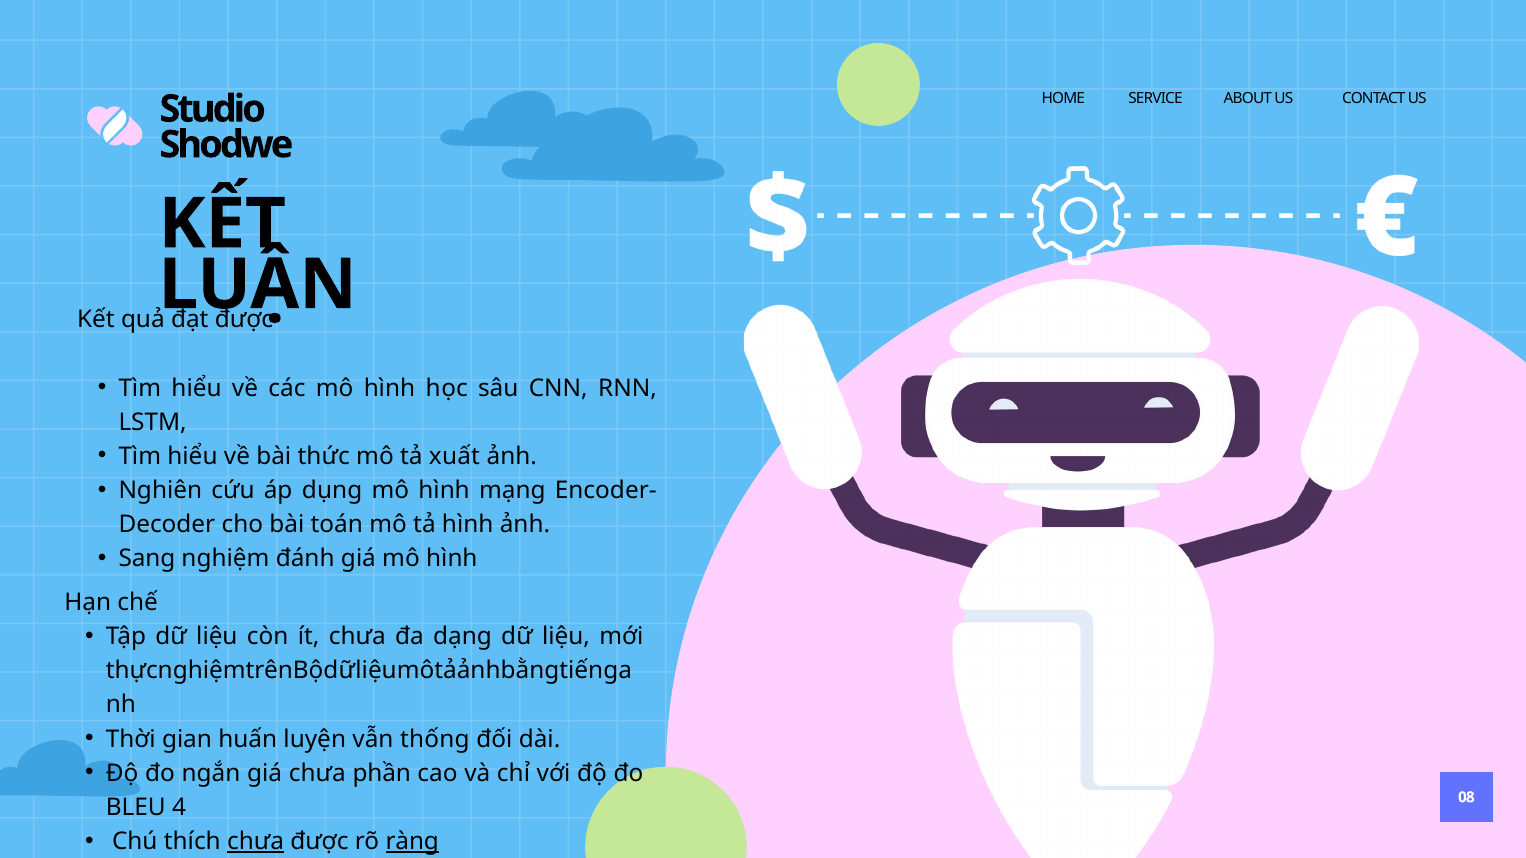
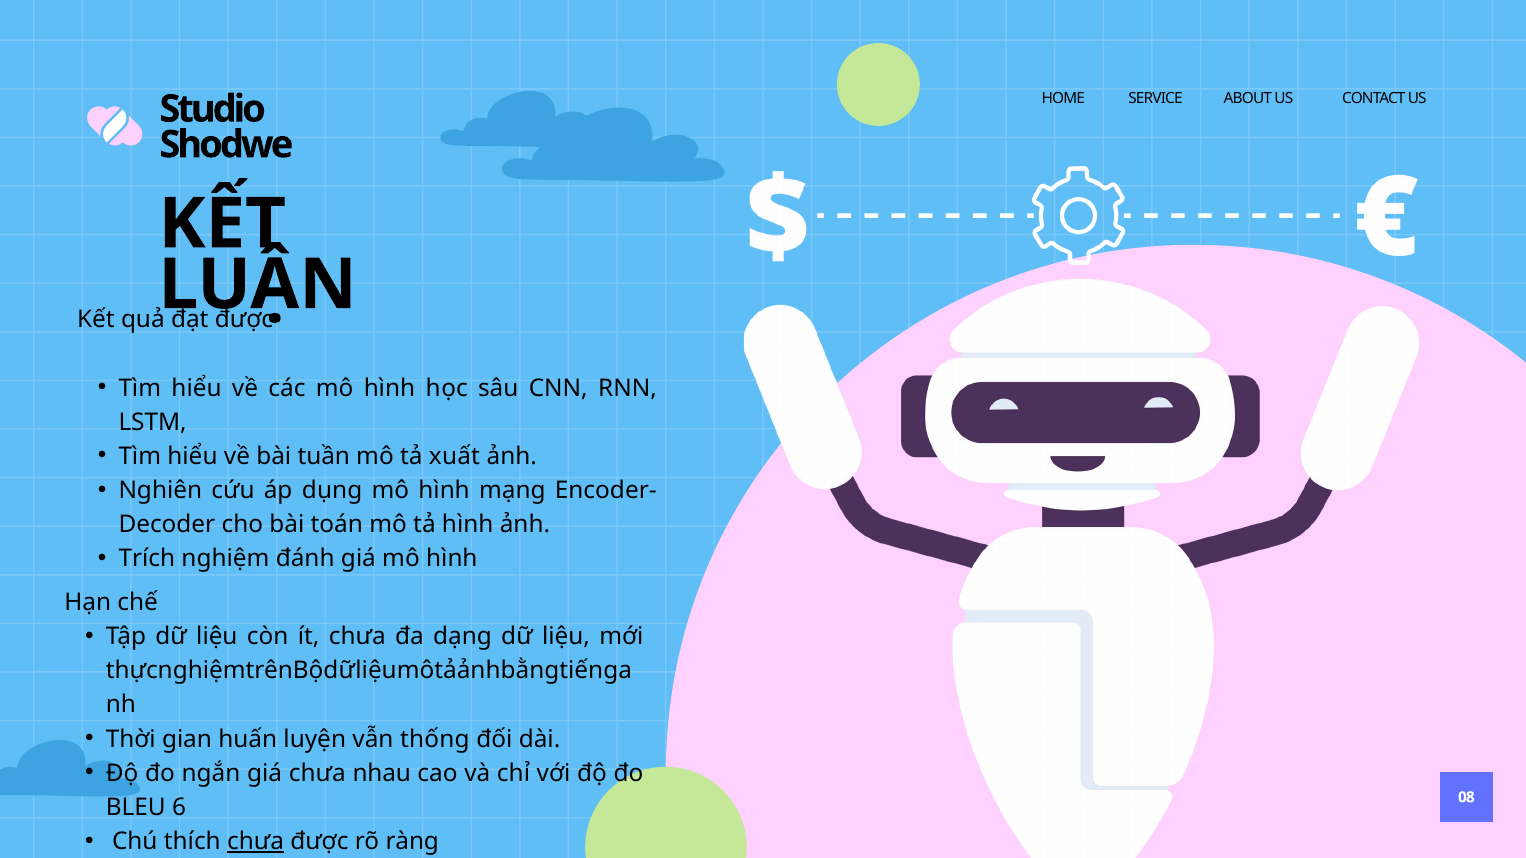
thức: thức -> tuần
Sang: Sang -> Trích
phần: phần -> nhau
4: 4 -> 6
ràng underline: present -> none
